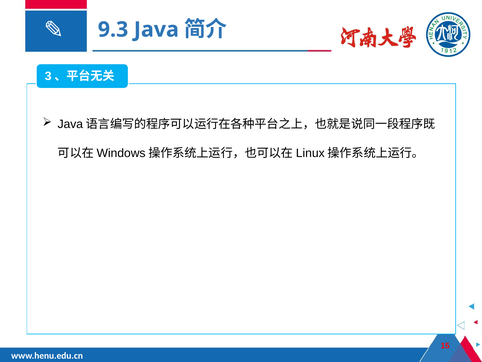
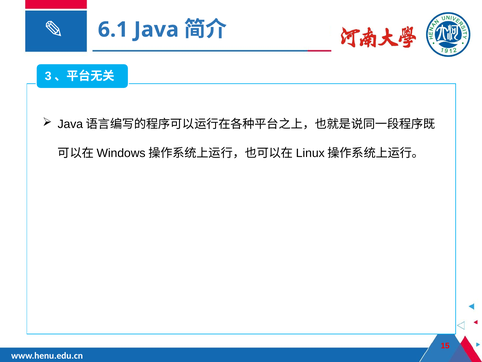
9.3: 9.3 -> 6.1
